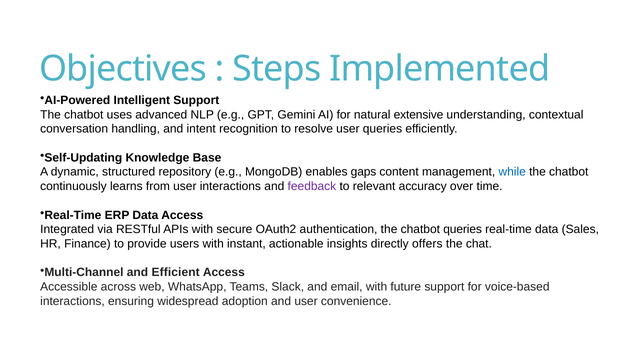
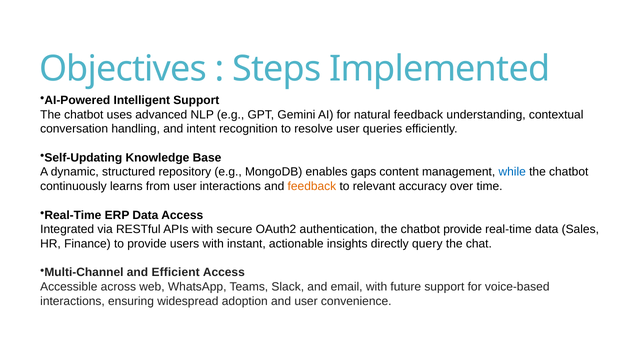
natural extensive: extensive -> feedback
feedback at (312, 187) colour: purple -> orange
chatbot queries: queries -> provide
offers: offers -> query
